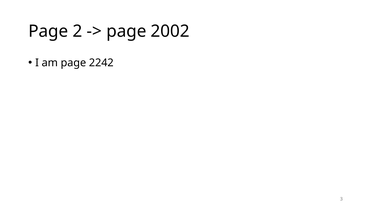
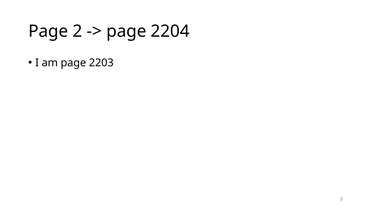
2002: 2002 -> 2204
2242: 2242 -> 2203
